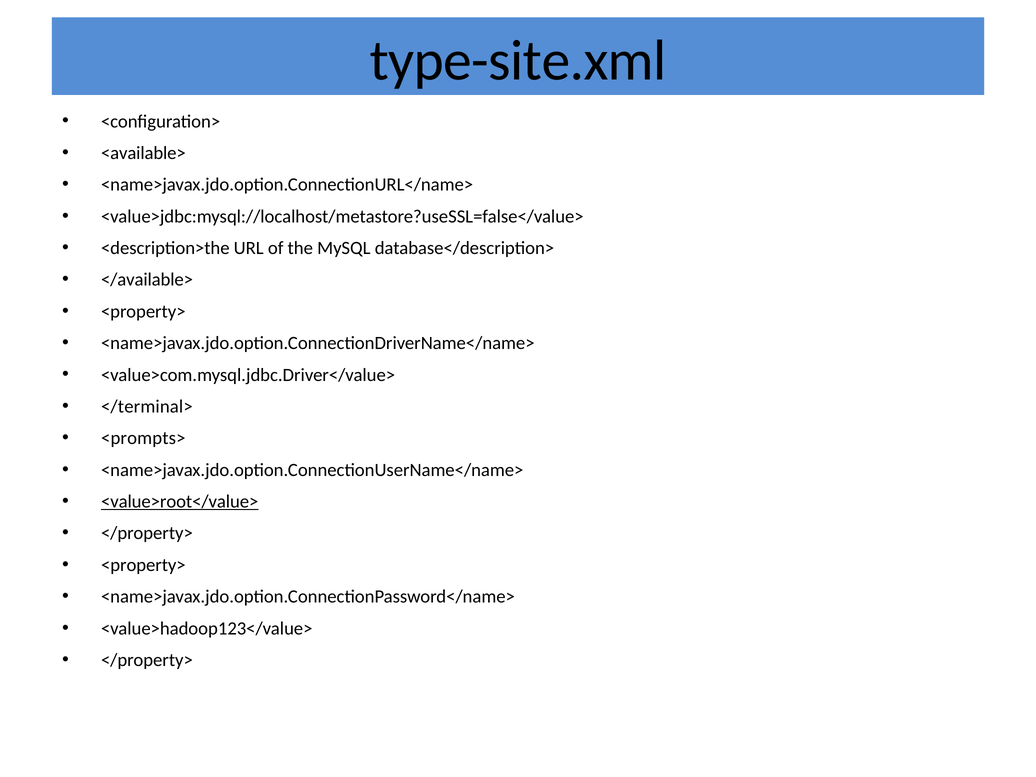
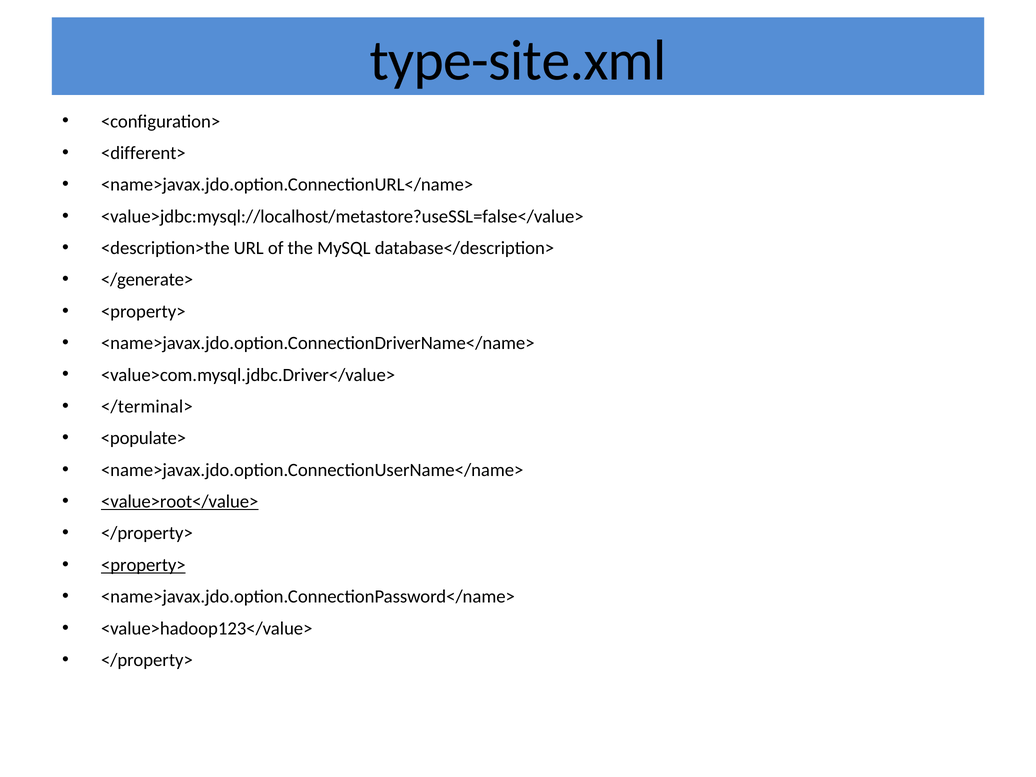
<available>: <available> -> <different>
</available>: </available> -> </generate>
<prompts>: <prompts> -> <populate>
<property> at (143, 565) underline: none -> present
